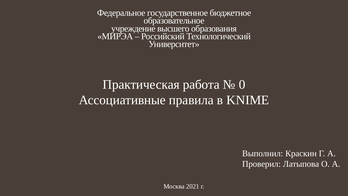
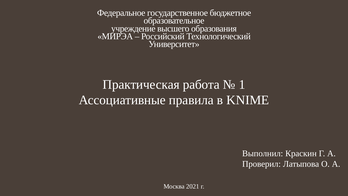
0: 0 -> 1
